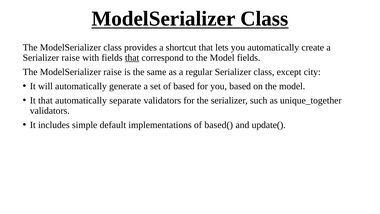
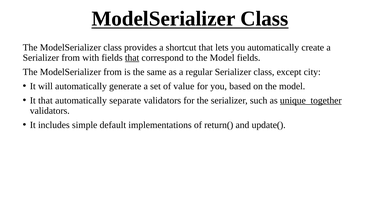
Serializer raise: raise -> from
ModelSerializer raise: raise -> from
of based: based -> value
unique_together underline: none -> present
based(: based( -> return(
